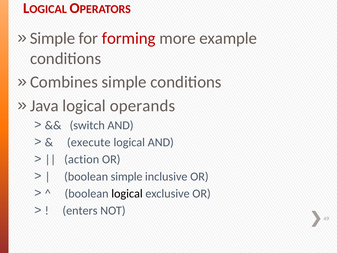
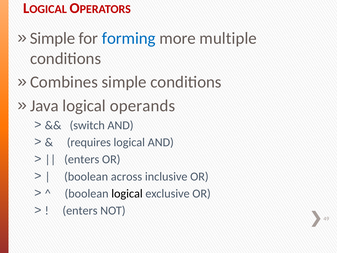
forming colour: red -> blue
example: example -> multiple
execute: execute -> requires
action at (82, 159): action -> enters
boolean simple: simple -> across
